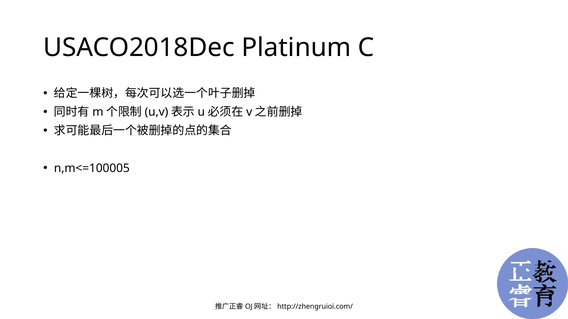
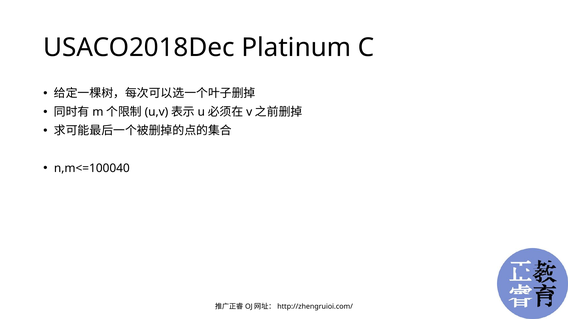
n,m<=100005: n,m<=100005 -> n,m<=100040
